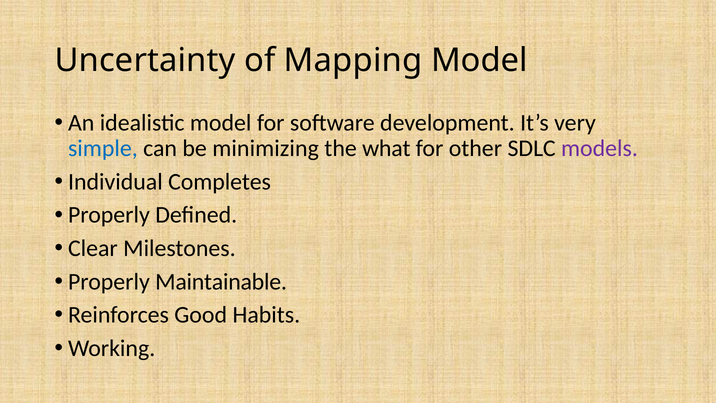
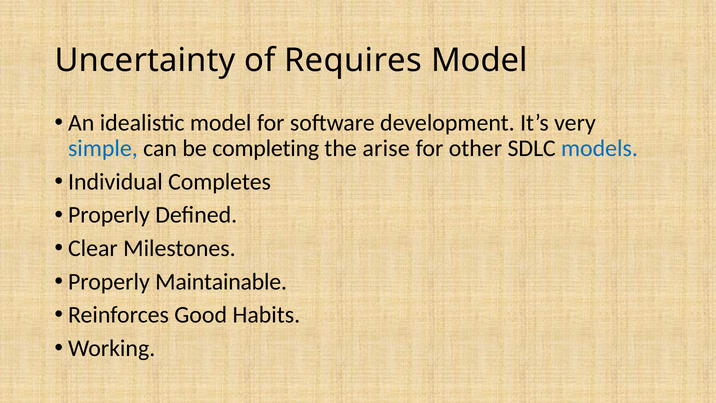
Mapping: Mapping -> Requires
minimizing: minimizing -> completing
what: what -> arise
models colour: purple -> blue
